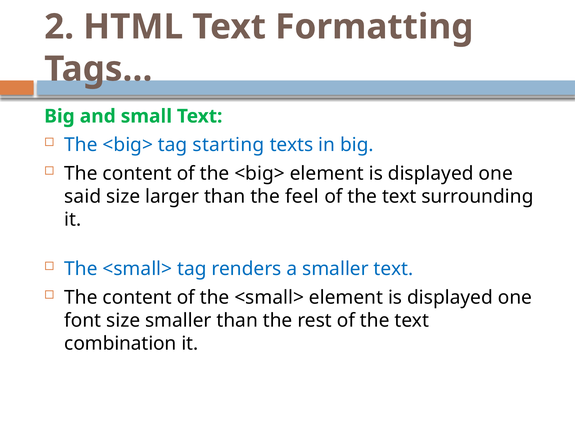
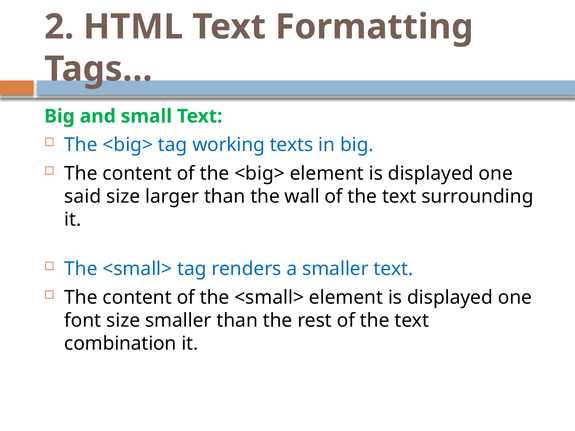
starting: starting -> working
feel: feel -> wall
